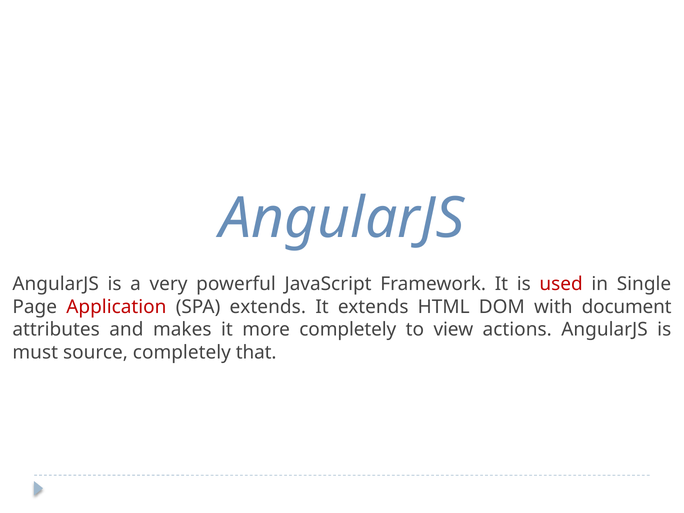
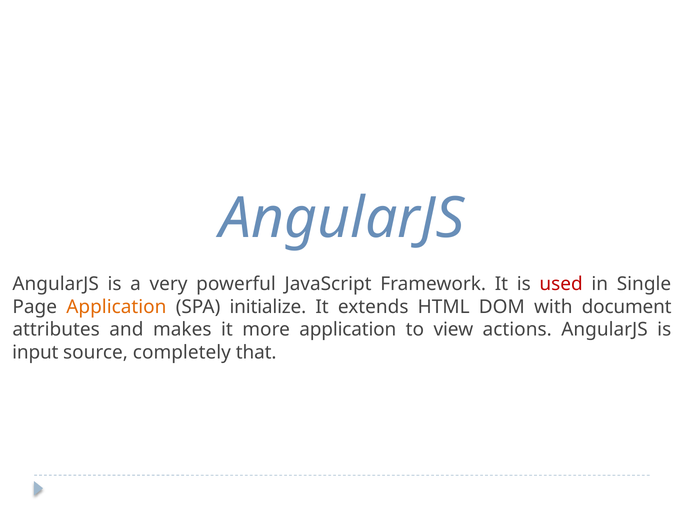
Application at (116, 307) colour: red -> orange
SPA extends: extends -> initialize
more completely: completely -> application
must: must -> input
